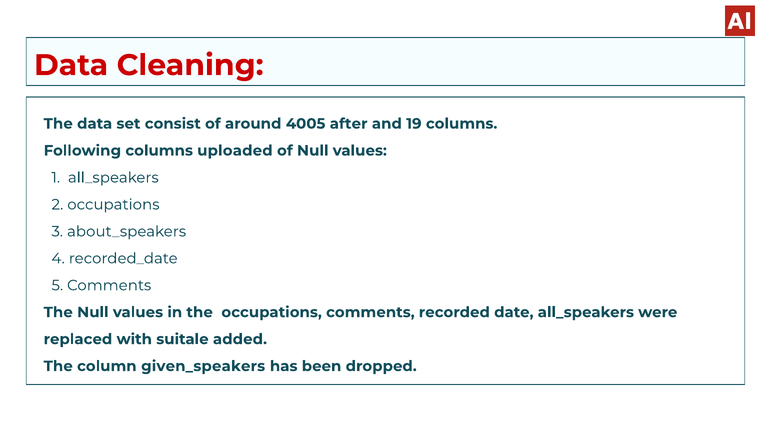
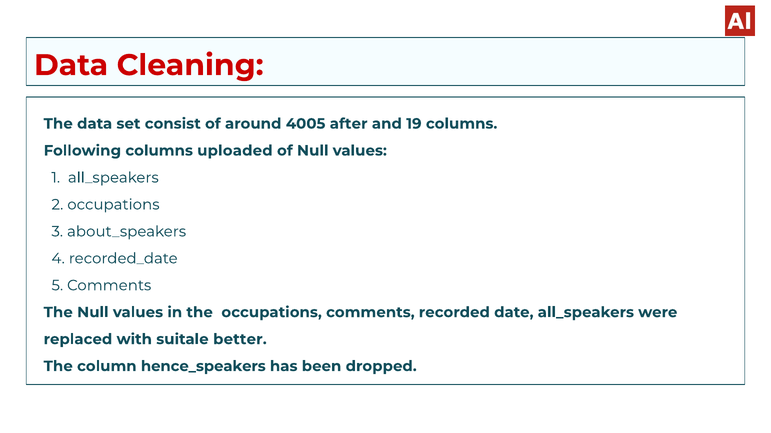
added: added -> better
given_speakers: given_speakers -> hence_speakers
